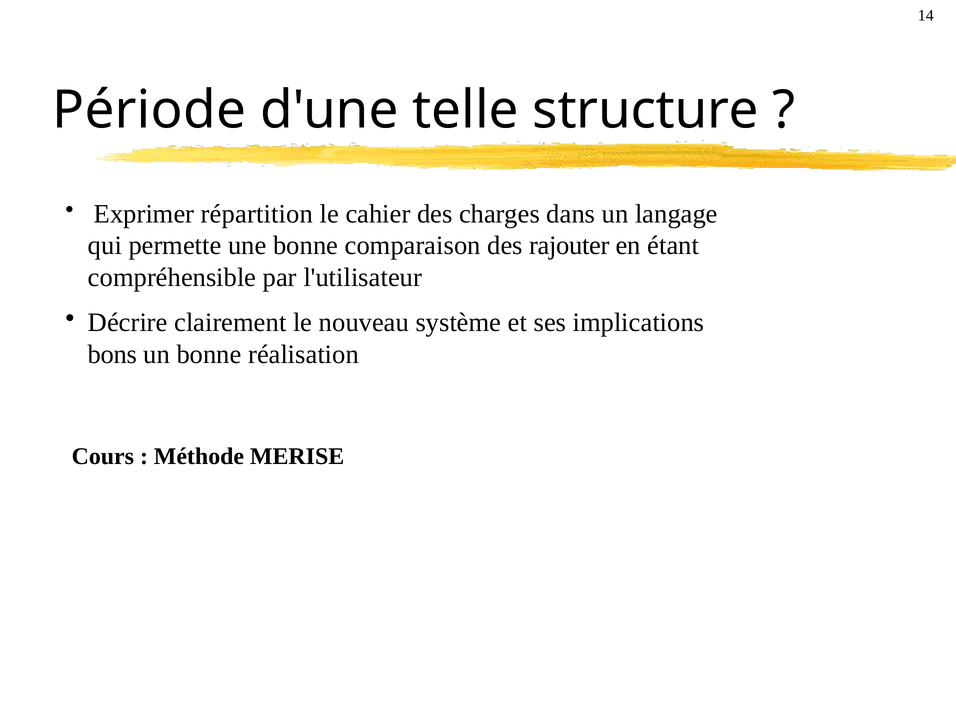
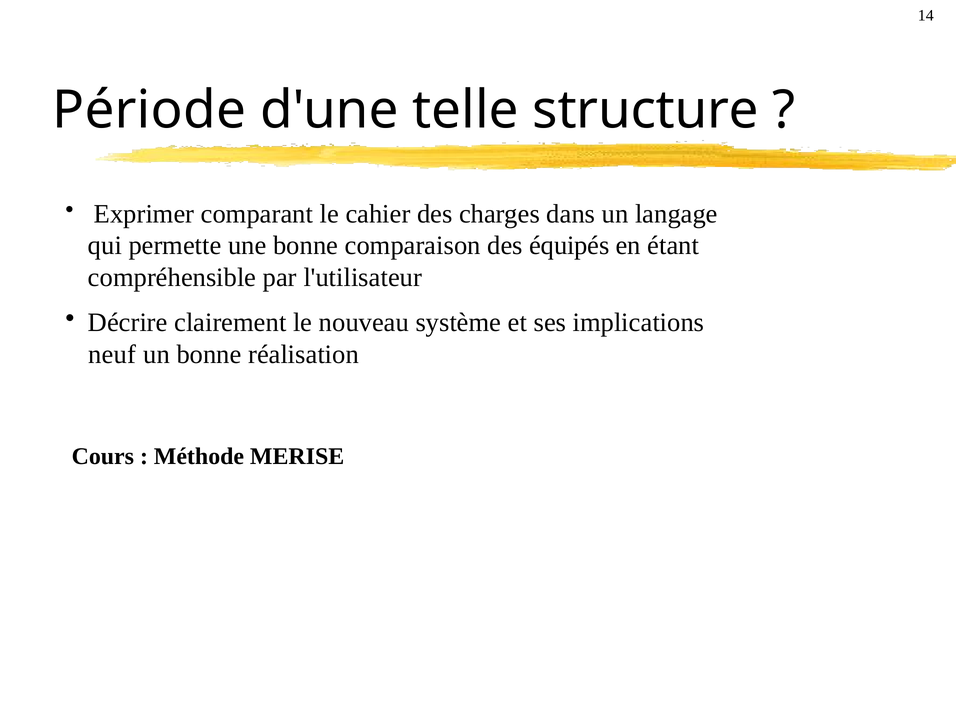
répartition: répartition -> comparant
rajouter: rajouter -> équipés
bons: bons -> neuf
